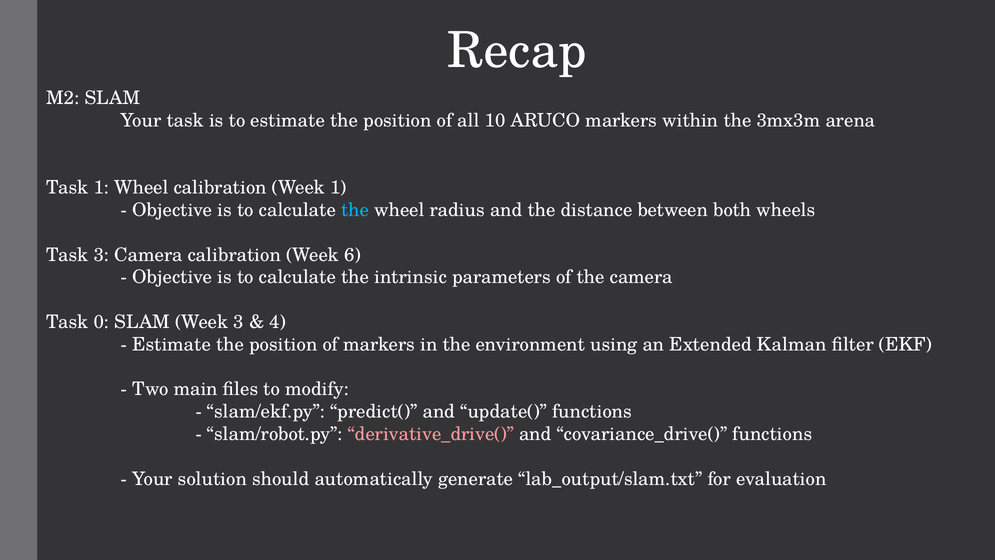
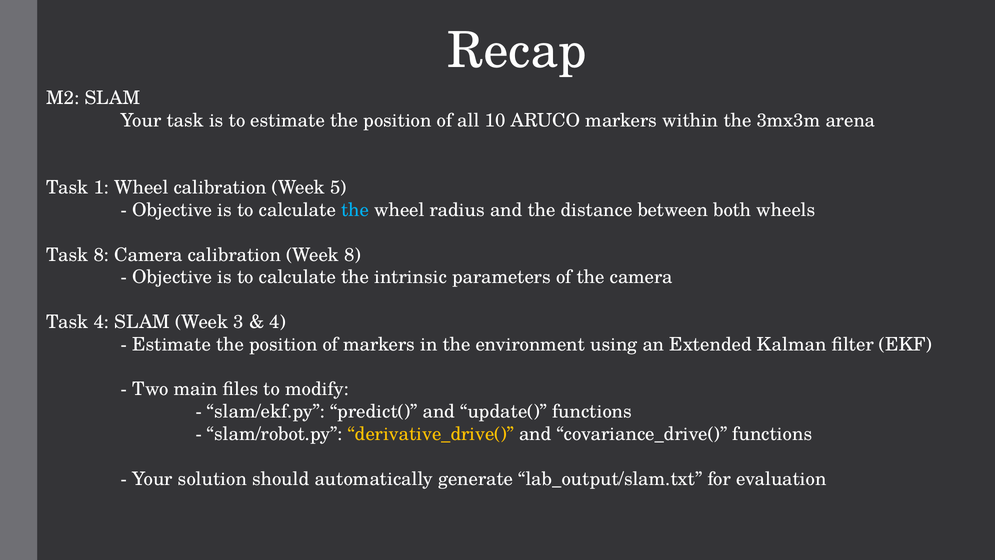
Week 1: 1 -> 5
Task 3: 3 -> 8
Week 6: 6 -> 8
Task 0: 0 -> 4
derivative_drive( colour: pink -> yellow
